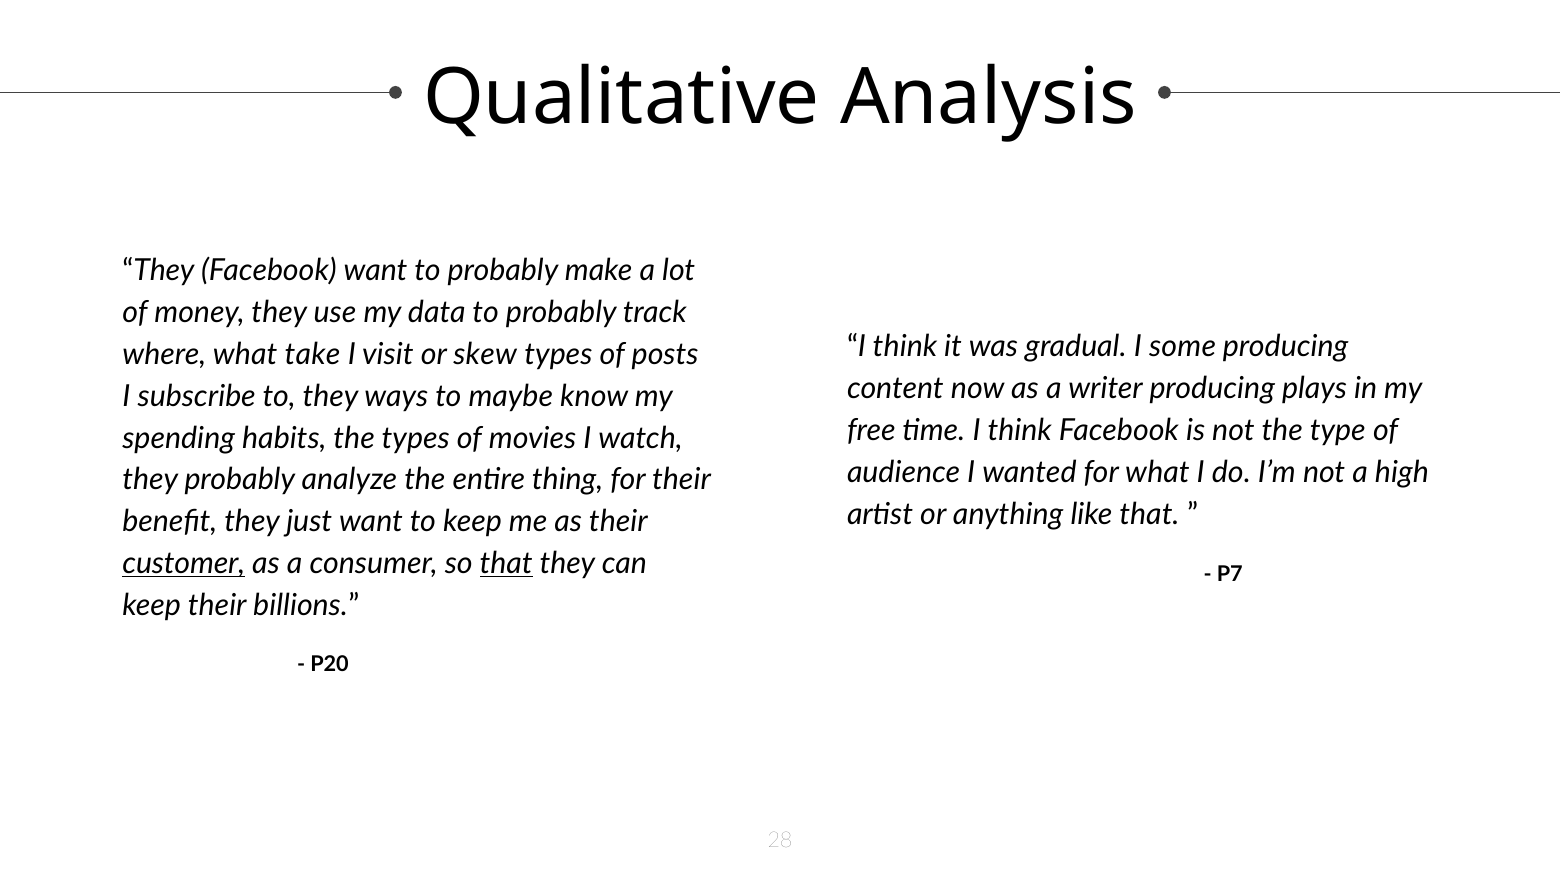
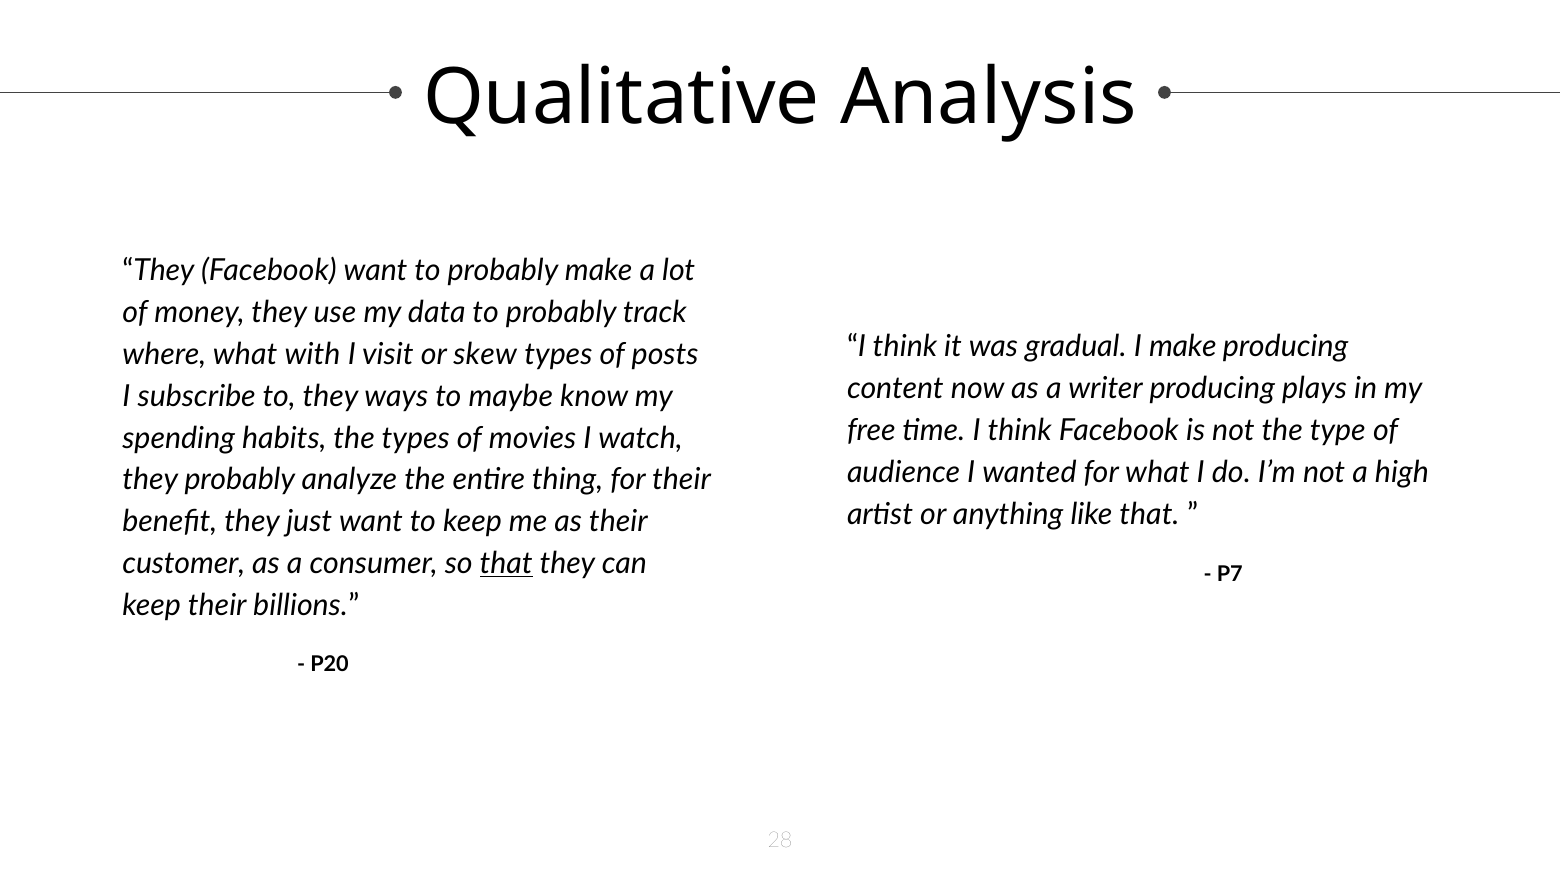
I some: some -> make
take: take -> with
customer underline: present -> none
